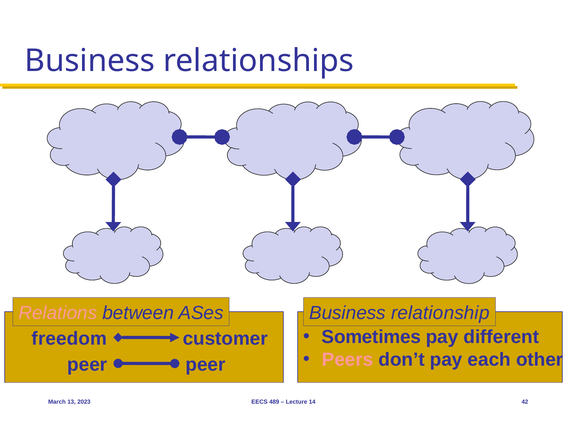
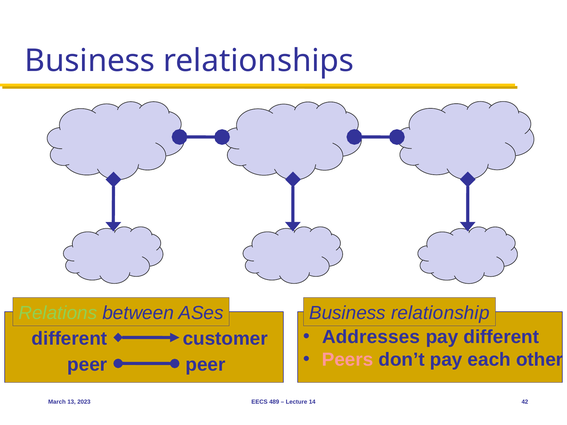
Relations colour: pink -> light green
Sometimes: Sometimes -> Addresses
freedom at (69, 339): freedom -> different
